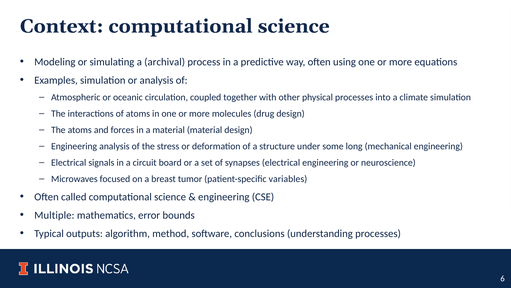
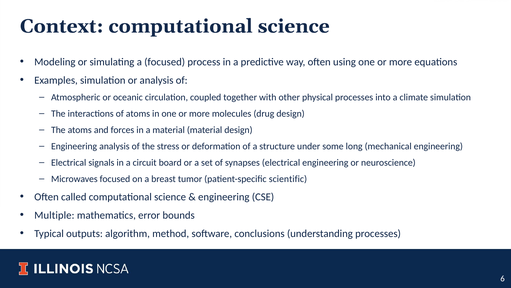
a archival: archival -> focused
variables: variables -> scientific
